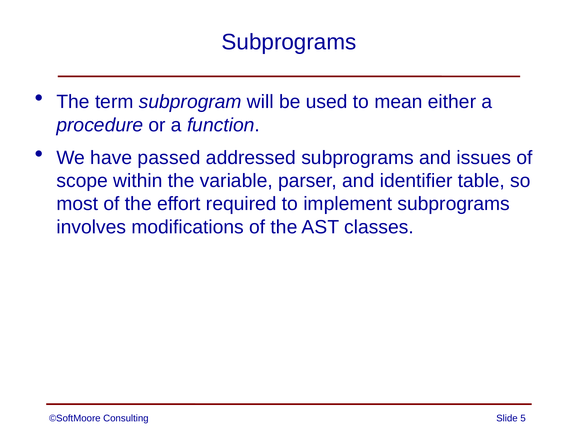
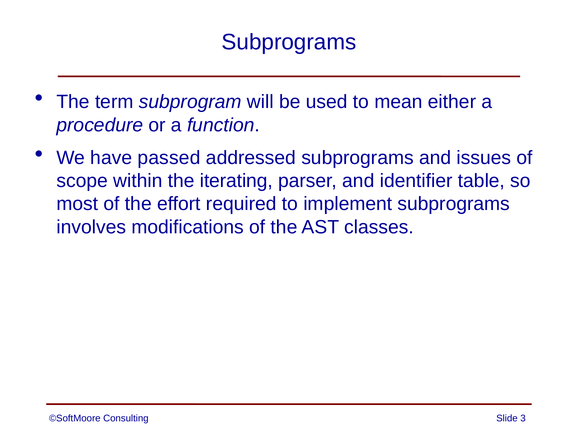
variable: variable -> iterating
5: 5 -> 3
